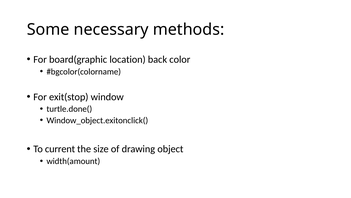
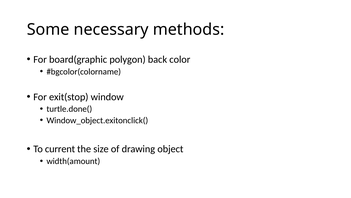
location: location -> polygon
